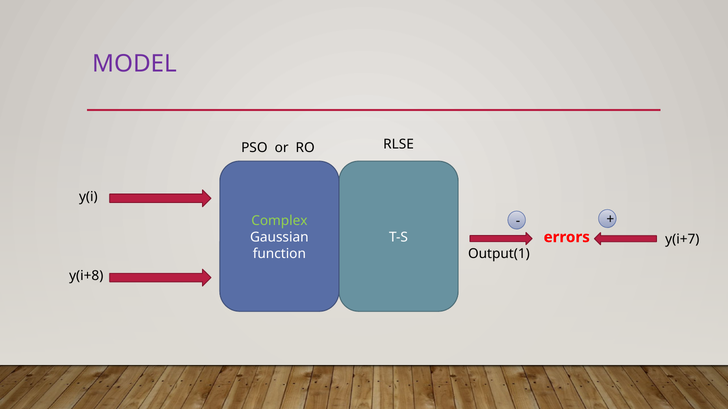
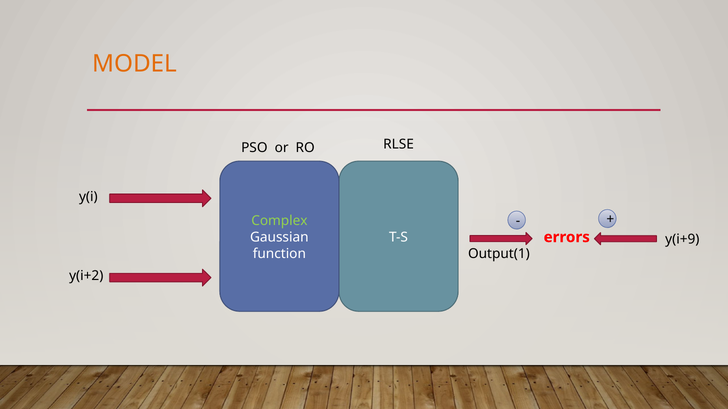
MODEL colour: purple -> orange
y(i+7: y(i+7 -> y(i+9
y(i+8: y(i+8 -> y(i+2
